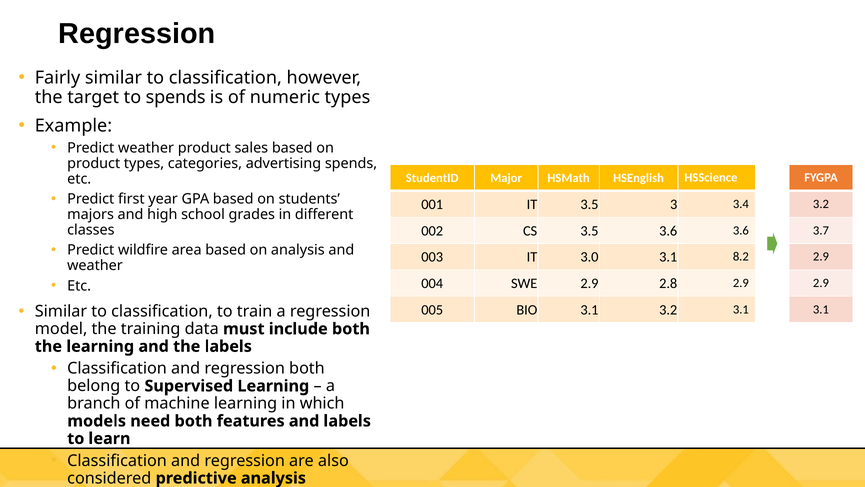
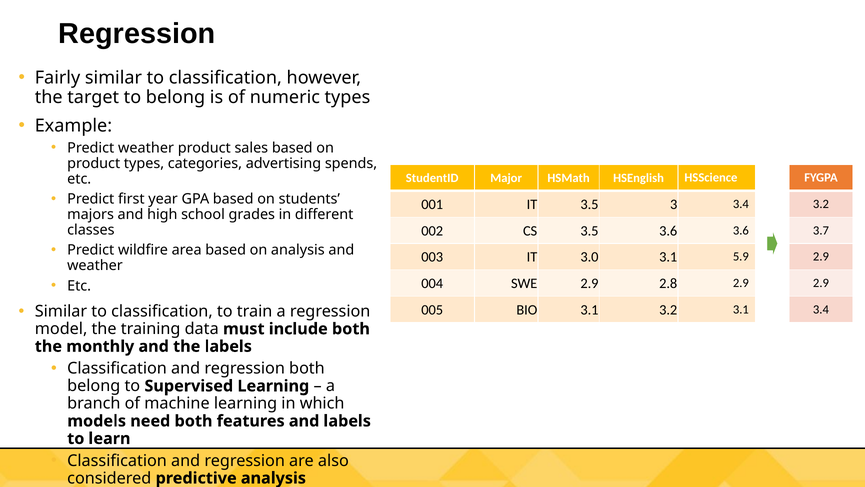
to spends: spends -> belong
8.2: 8.2 -> 5.9
3.1 at (821, 309): 3.1 -> 3.4
the learning: learning -> monthly
